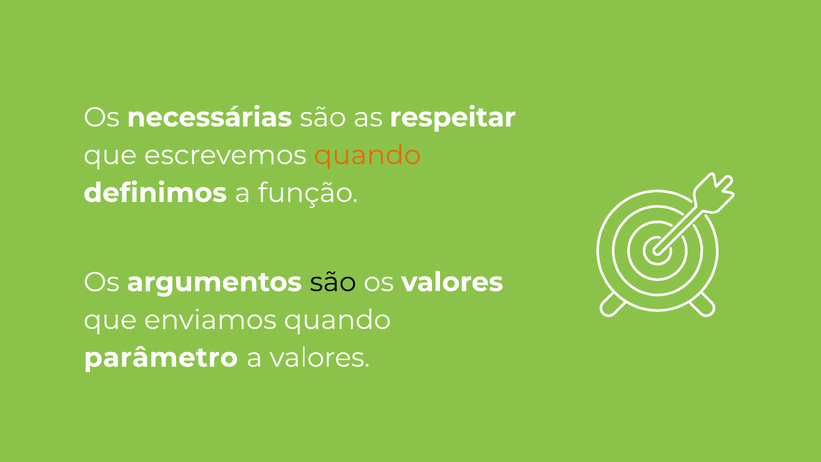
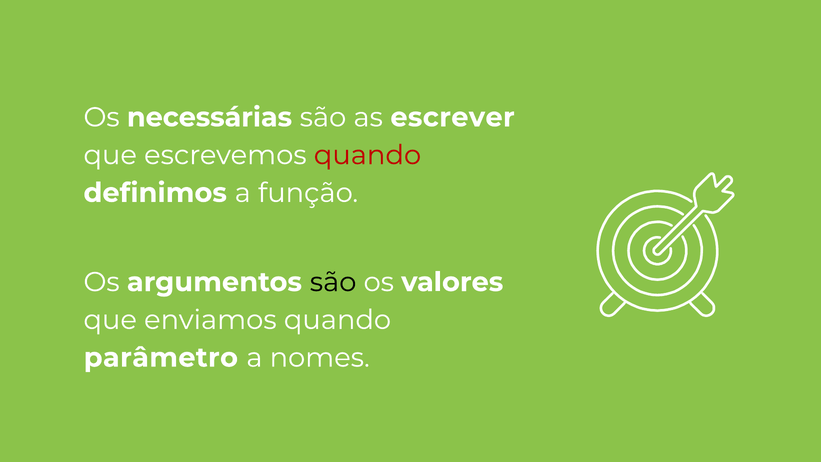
respeitar: respeitar -> escrever
quando at (367, 155) colour: orange -> red
a valores: valores -> nomes
